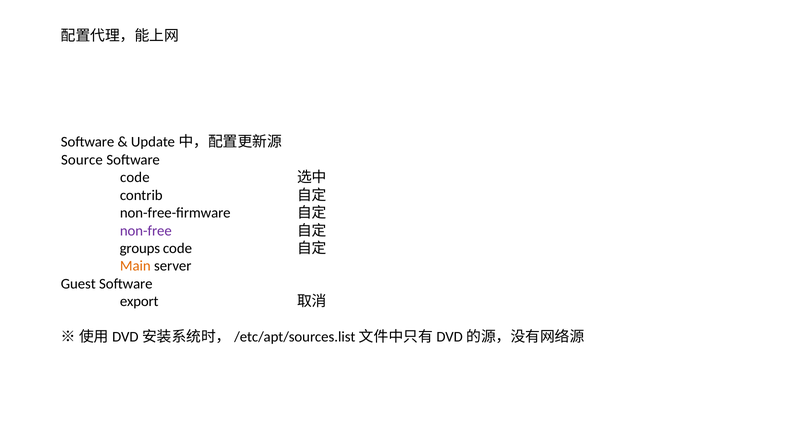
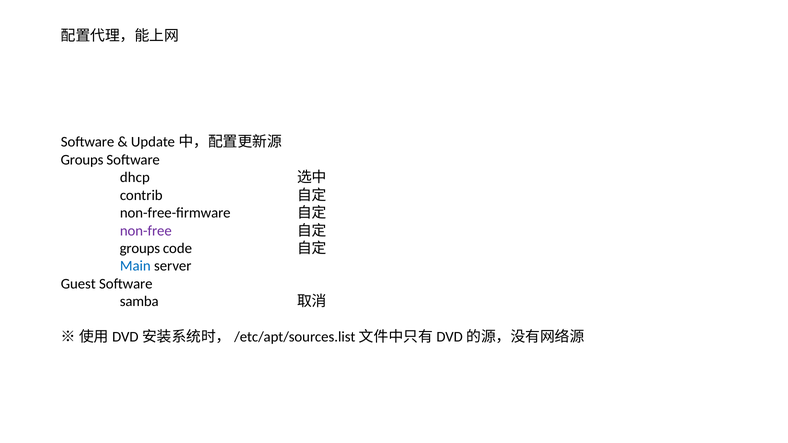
Source at (82, 160): Source -> Groups
code at (135, 178): code -> dhcp
Main colour: orange -> blue
export: export -> samba
